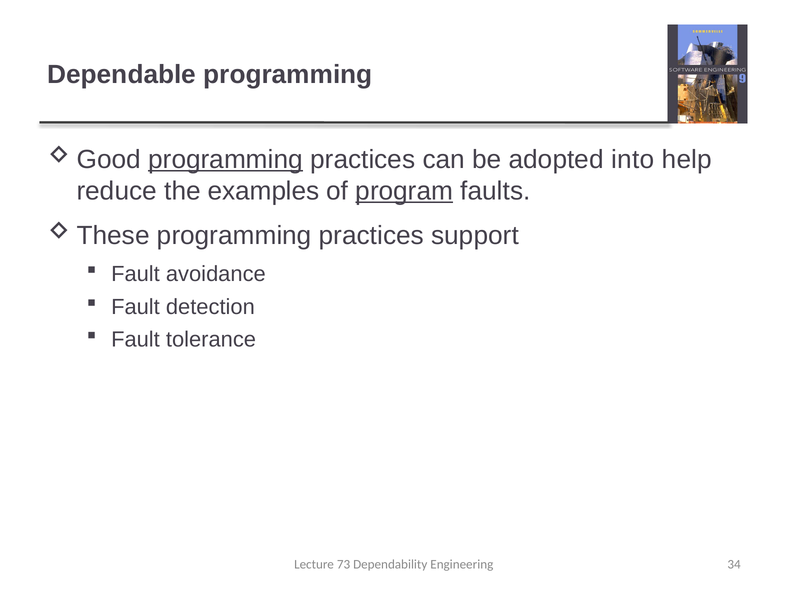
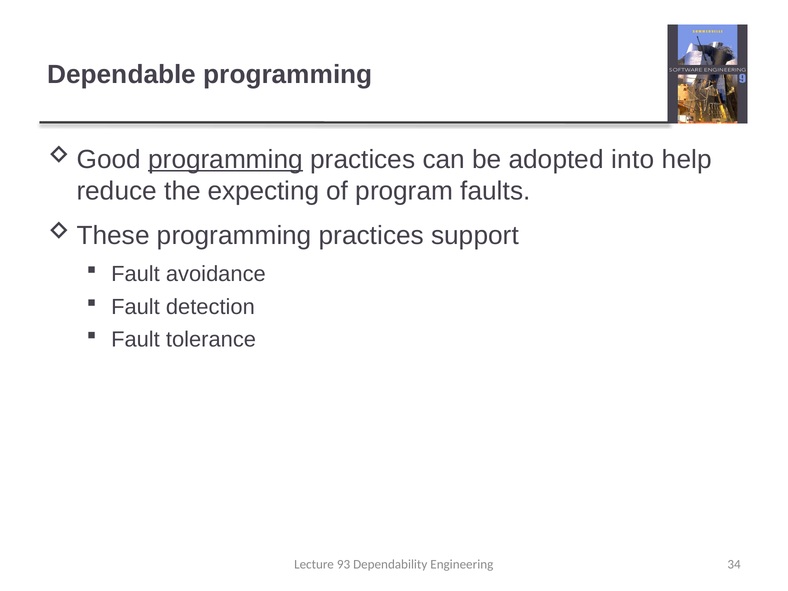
examples: examples -> expecting
program underline: present -> none
73: 73 -> 93
